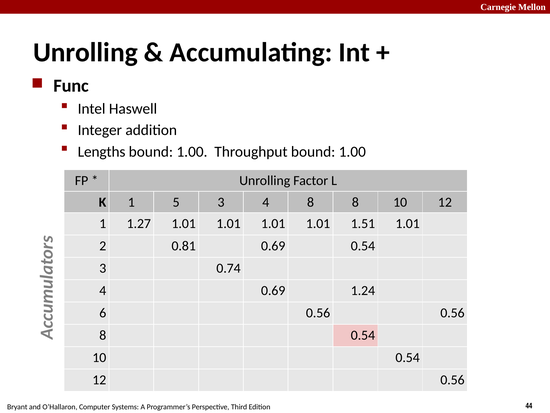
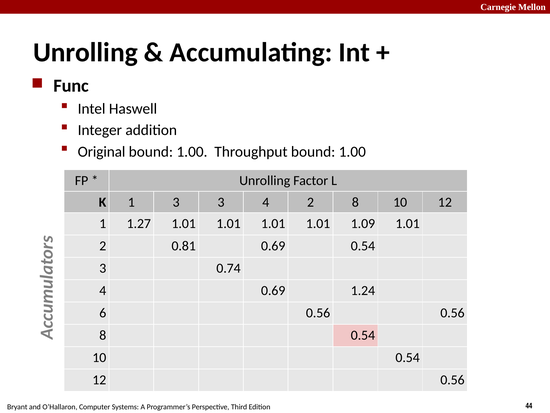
Lengths: Lengths -> Original
1 5: 5 -> 3
4 8: 8 -> 2
1.51: 1.51 -> 1.09
